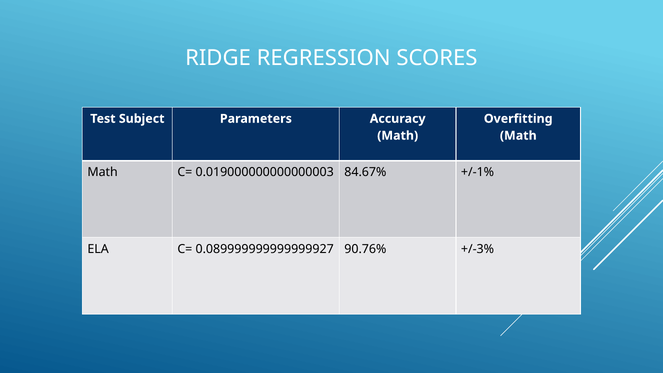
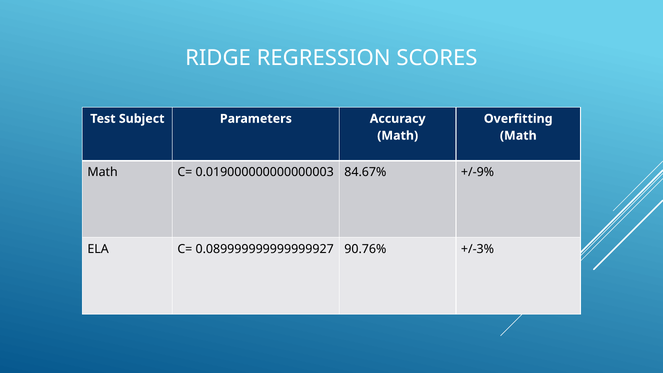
+/-1%: +/-1% -> +/-9%
